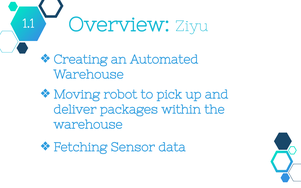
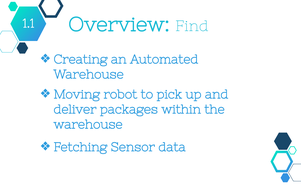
Ziyu: Ziyu -> Find
